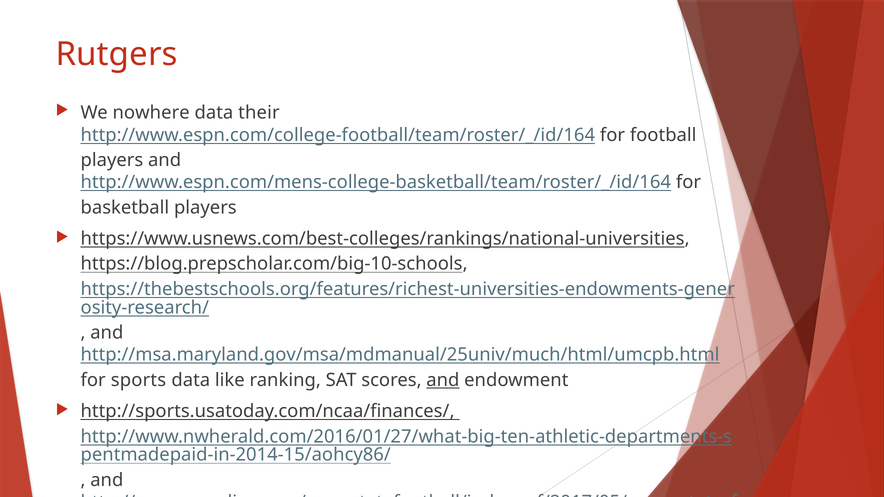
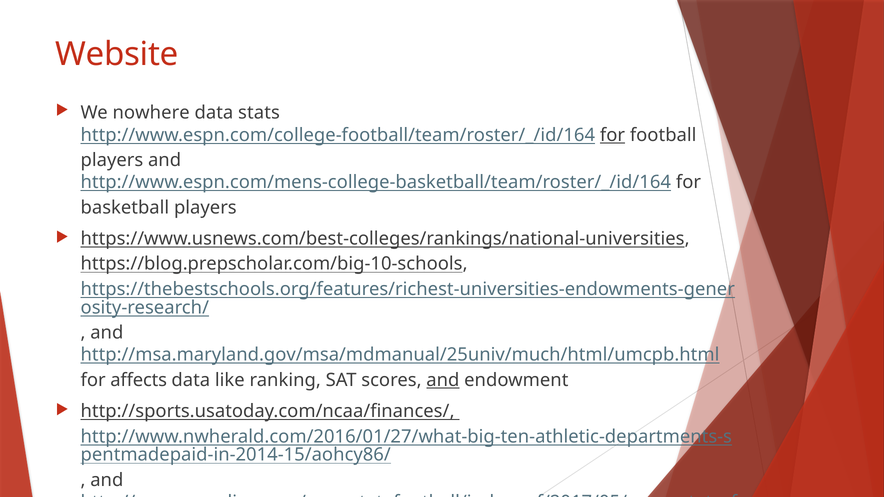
Rutgers: Rutgers -> Website
their: their -> stats
for at (613, 135) underline: none -> present
sports: sports -> affects
